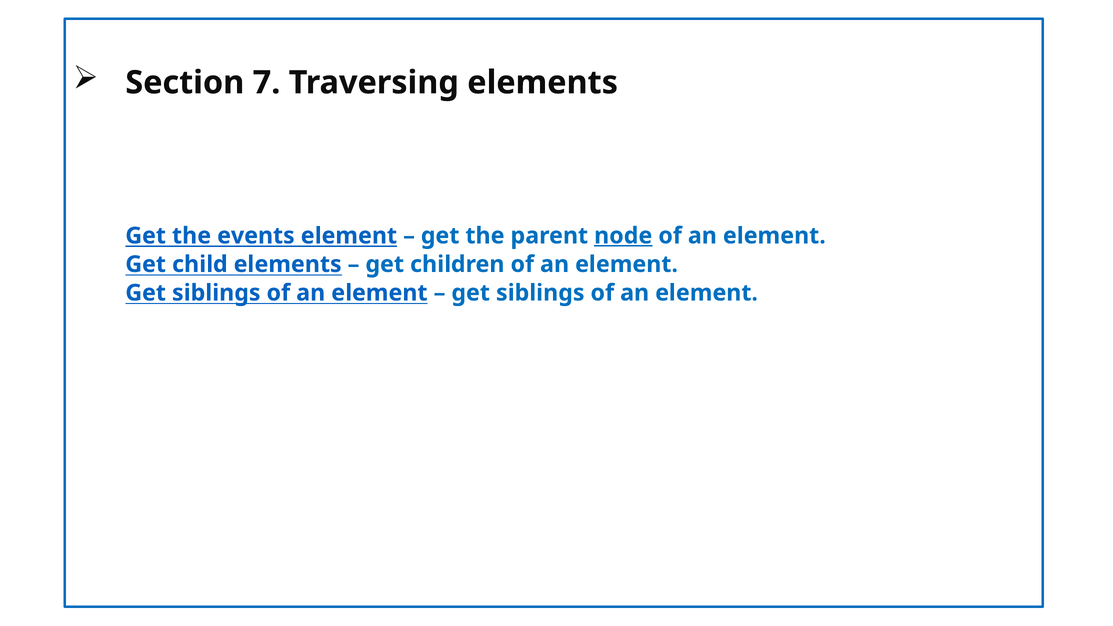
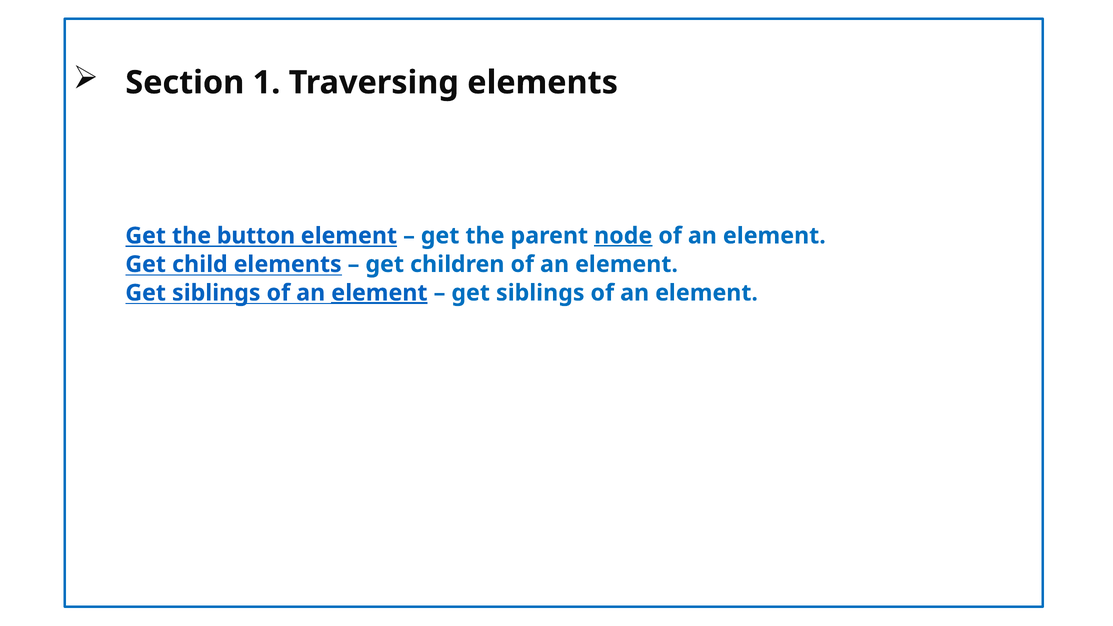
7: 7 -> 1
events: events -> button
element at (379, 293) underline: none -> present
